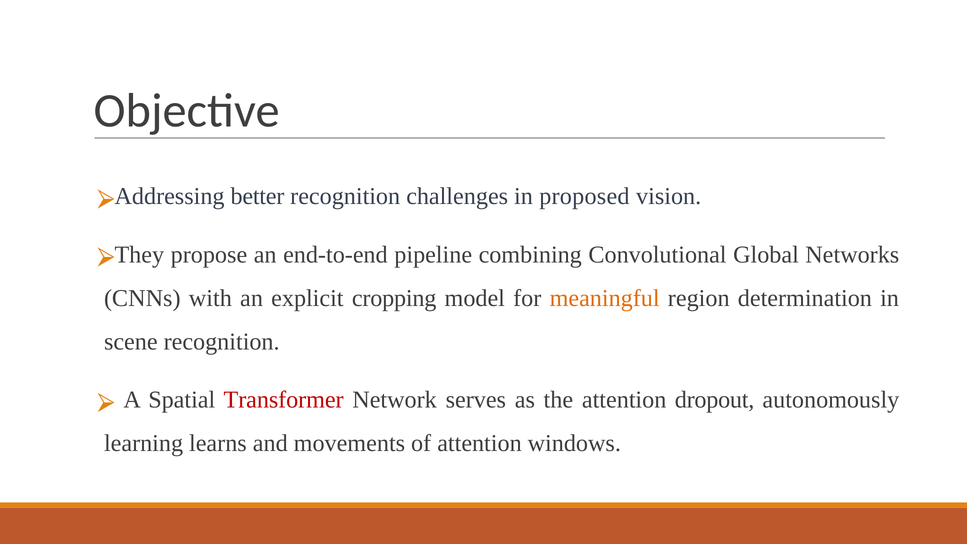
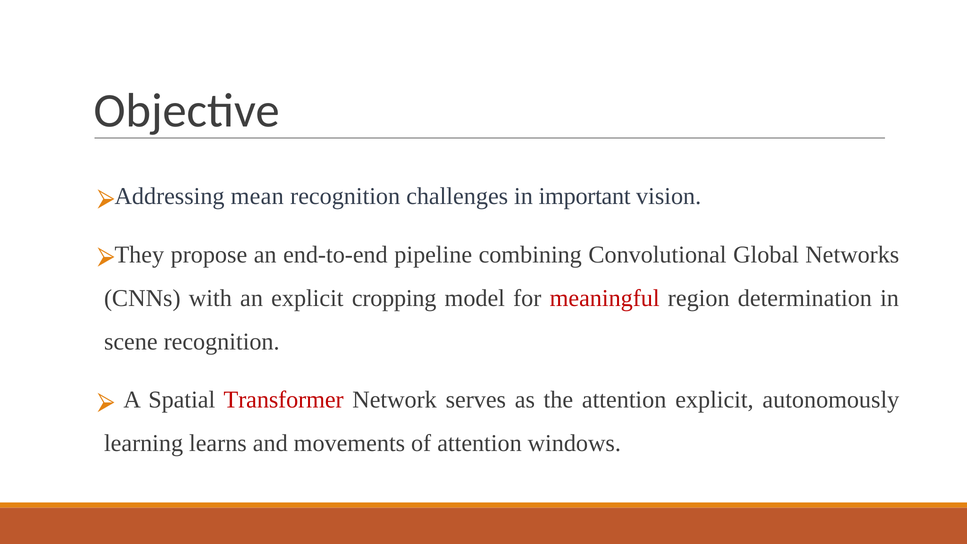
better: better -> mean
proposed: proposed -> important
meaningful colour: orange -> red
attention dropout: dropout -> explicit
